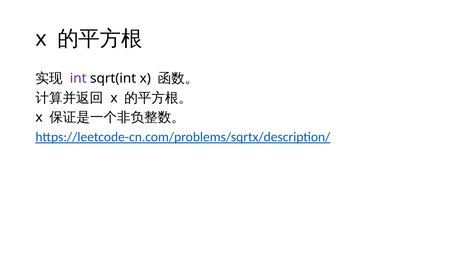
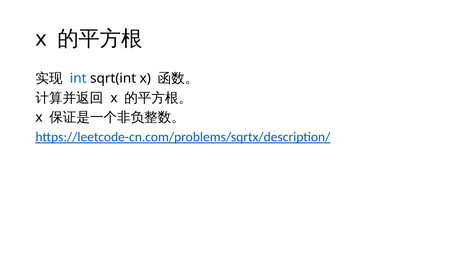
int colour: purple -> blue
